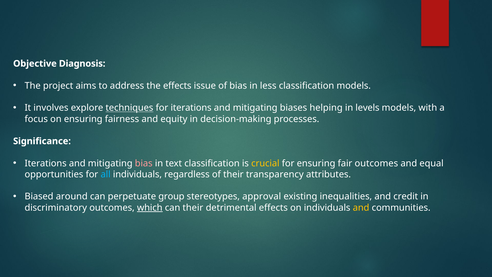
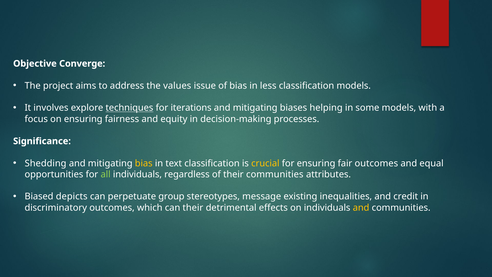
Diagnosis: Diagnosis -> Converge
the effects: effects -> values
levels: levels -> some
Iterations at (46, 163): Iterations -> Shedding
bias at (144, 163) colour: pink -> yellow
all colour: light blue -> light green
their transparency: transparency -> communities
around: around -> depicts
approval: approval -> message
which underline: present -> none
